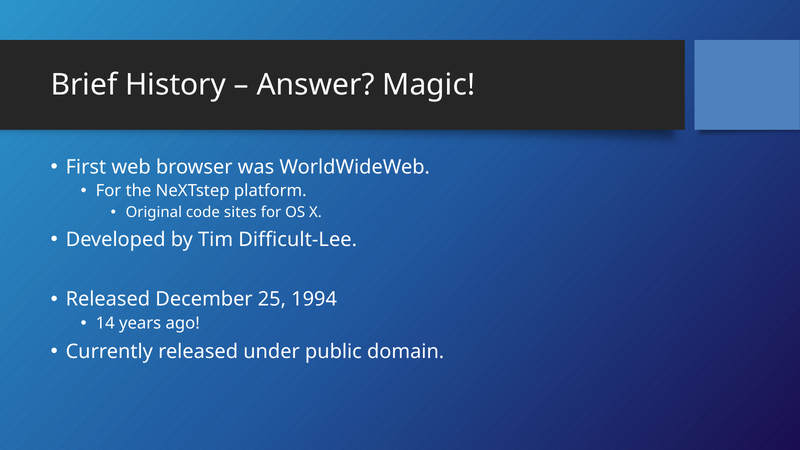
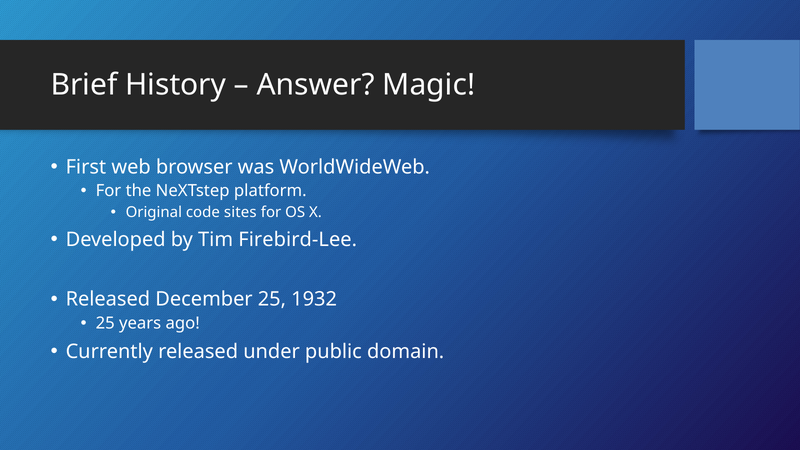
Difficult-Lee: Difficult-Lee -> Firebird-Lee
1994: 1994 -> 1932
14 at (105, 323): 14 -> 25
